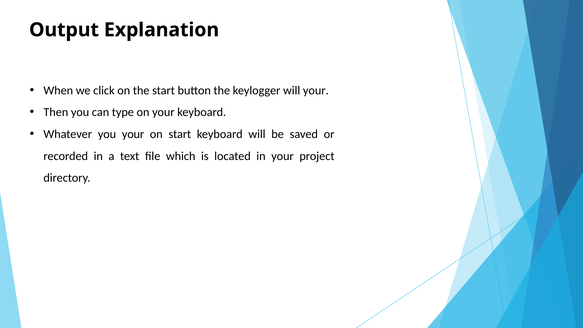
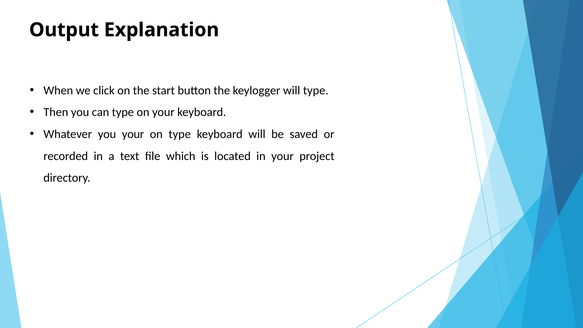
will your: your -> type
on start: start -> type
